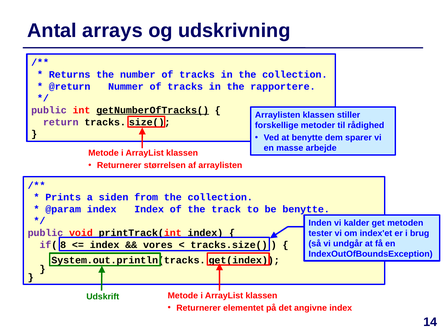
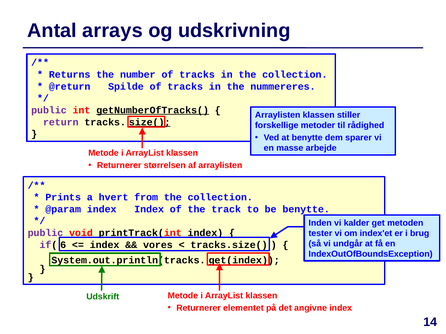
Nummer: Nummer -> Spilde
rapportere: rapportere -> nummereres
size( underline: none -> present
siden: siden -> hvert
8: 8 -> 6
